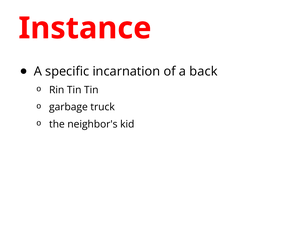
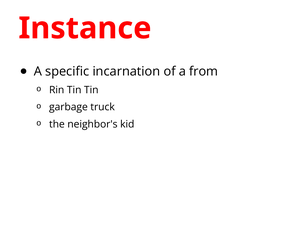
back: back -> from
